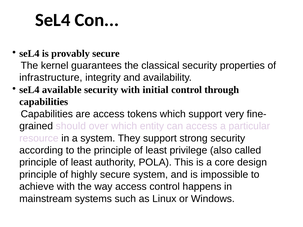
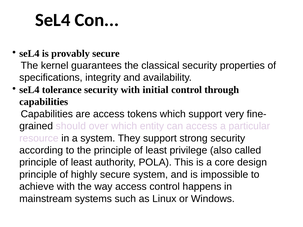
infrastructure: infrastructure -> specifications
available: available -> tolerance
